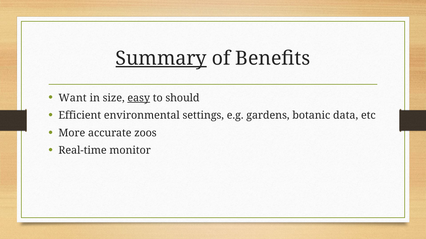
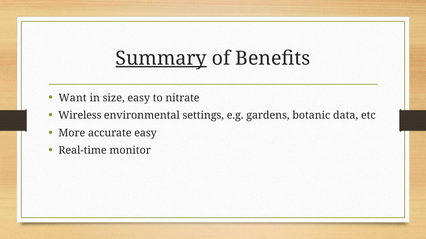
easy at (139, 98) underline: present -> none
should: should -> nitrate
Efficient: Efficient -> Wireless
accurate zoos: zoos -> easy
